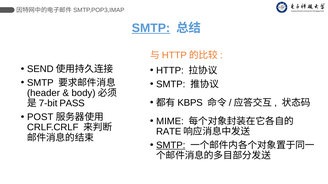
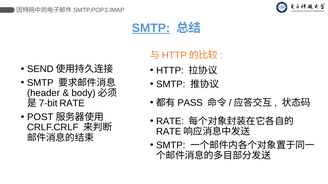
KBPS: KBPS -> PASS
PASS at (72, 104): PASS -> RATE
MIME at (170, 121): MIME -> RATE
SMTP at (171, 146) underline: present -> none
